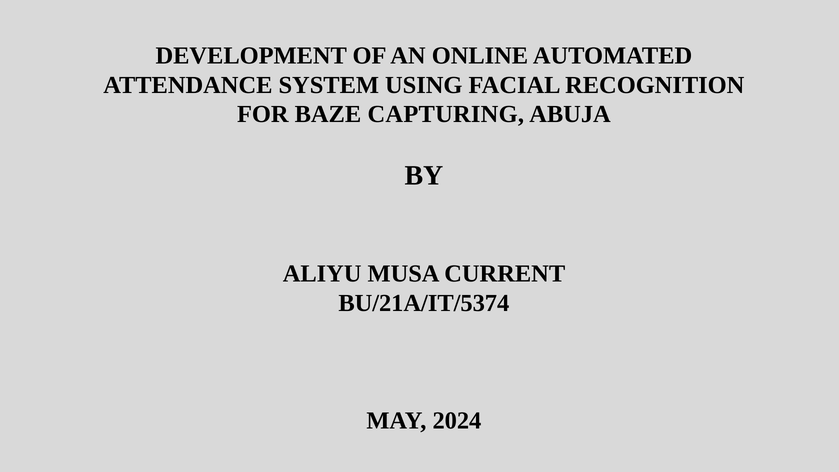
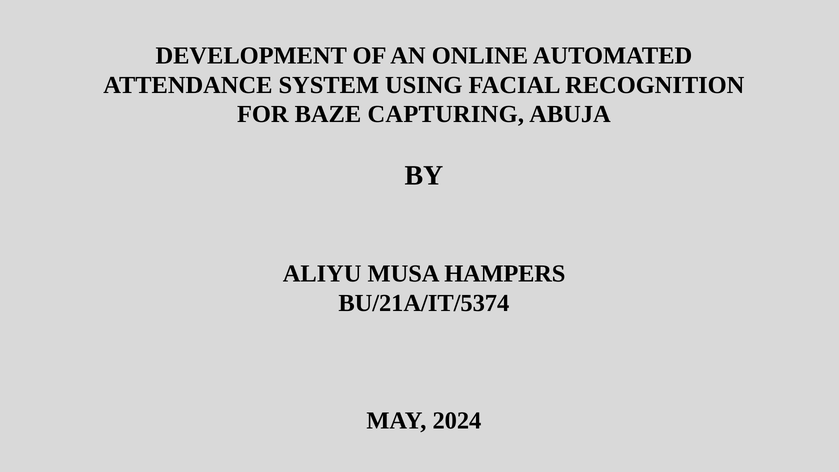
CURRENT: CURRENT -> HAMPERS
